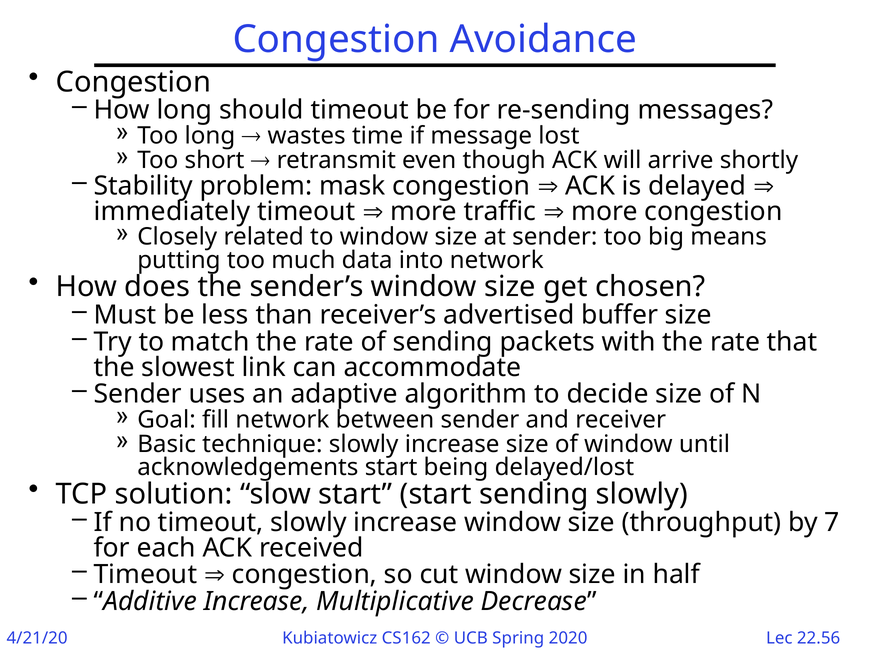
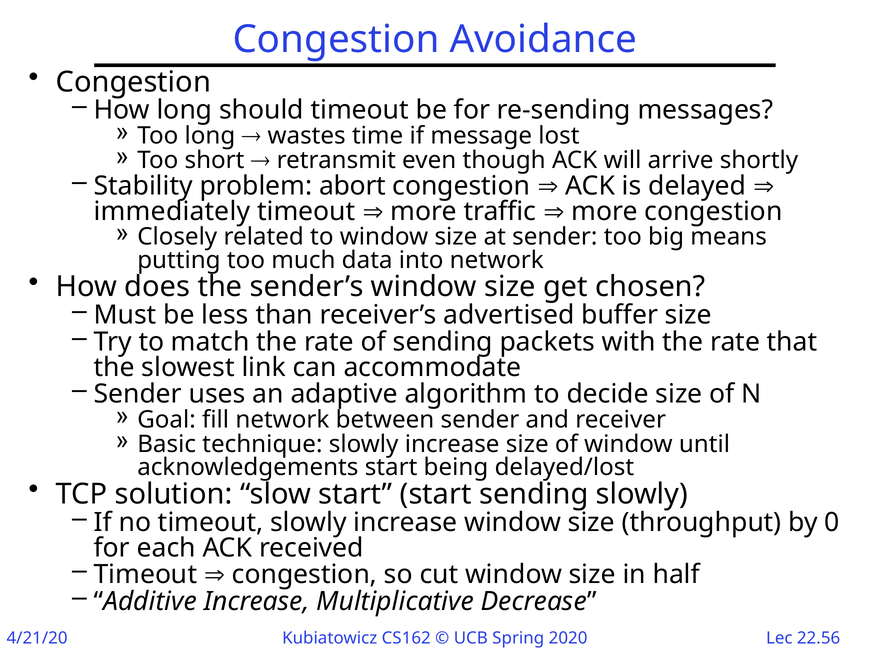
mask: mask -> abort
7: 7 -> 0
